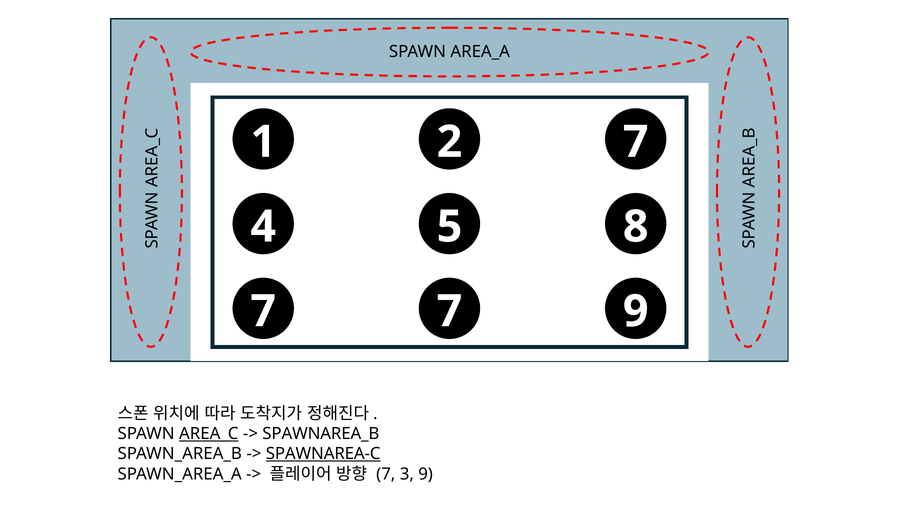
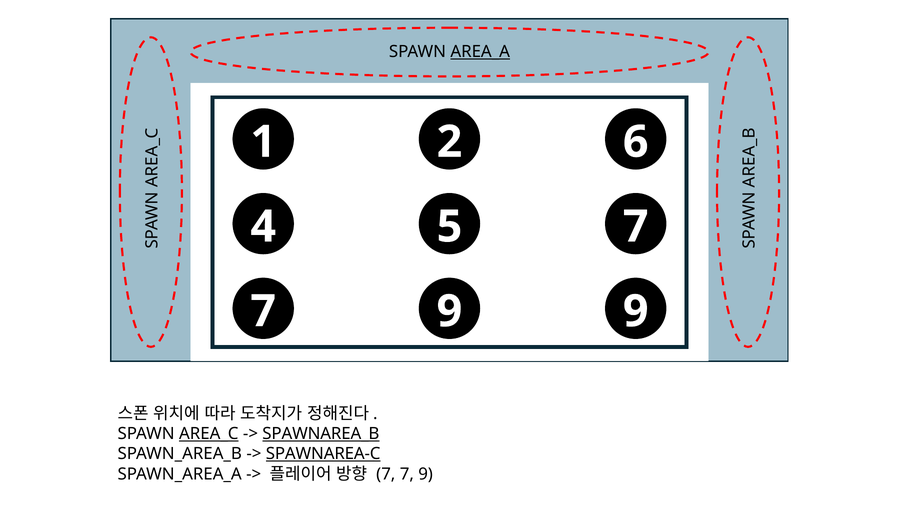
AREA_A underline: none -> present
2 7: 7 -> 6
5 8: 8 -> 7
7 at (449, 312): 7 -> 9
SPAWNAREA_B underline: none -> present
3 at (407, 475): 3 -> 7
